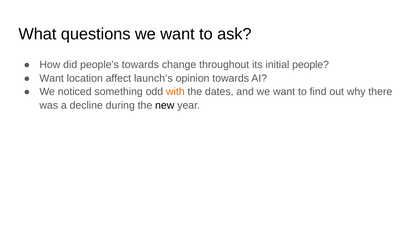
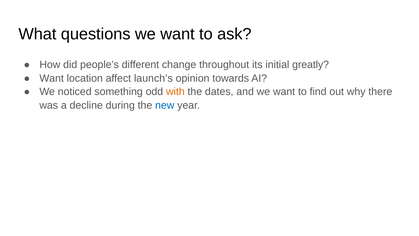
people’s towards: towards -> different
people: people -> greatly
new colour: black -> blue
